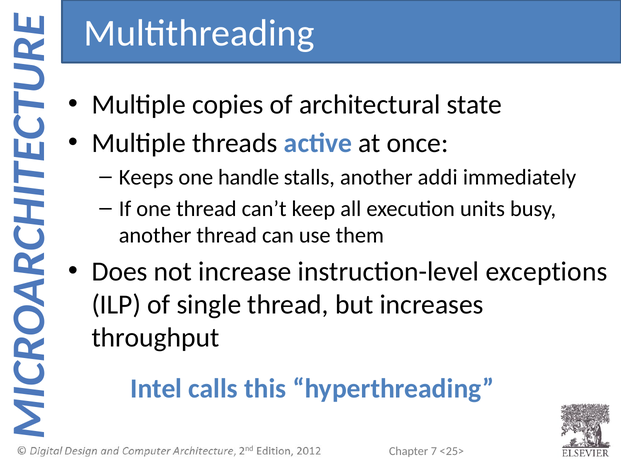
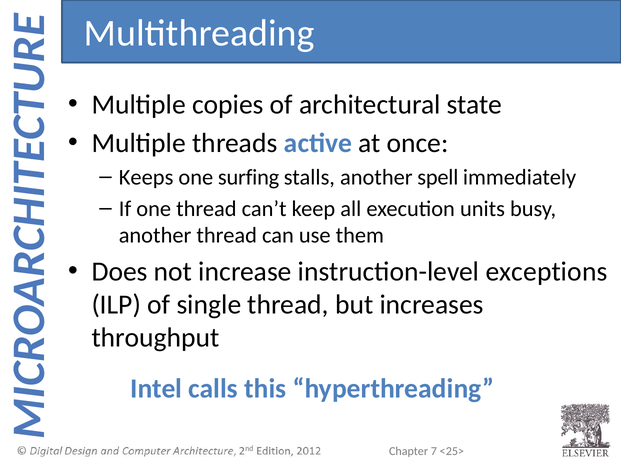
handle: handle -> surfing
addi: addi -> spell
